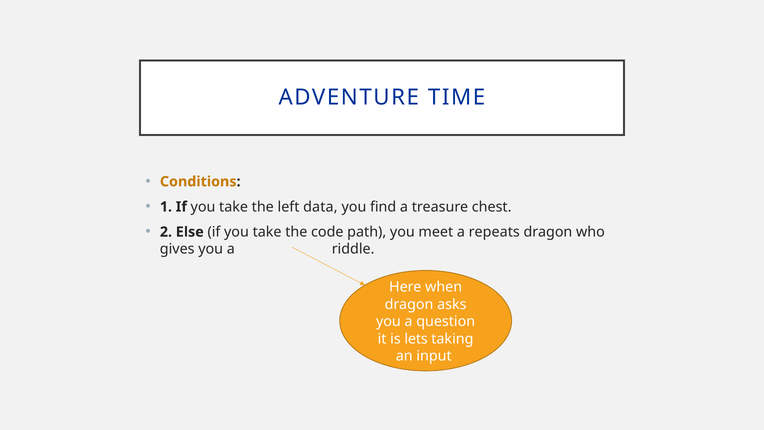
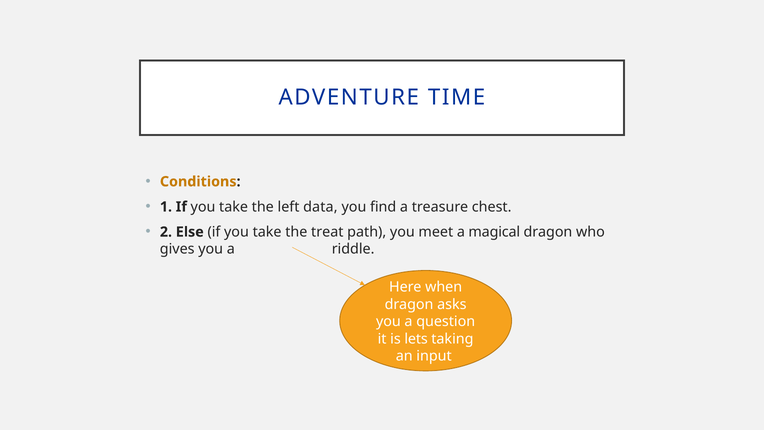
code: code -> treat
repeats: repeats -> magical
